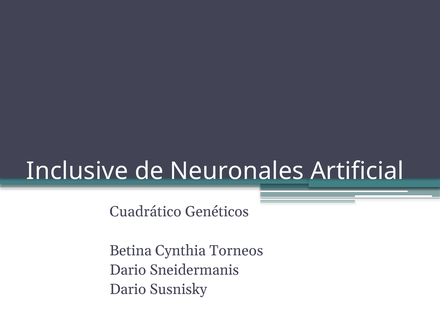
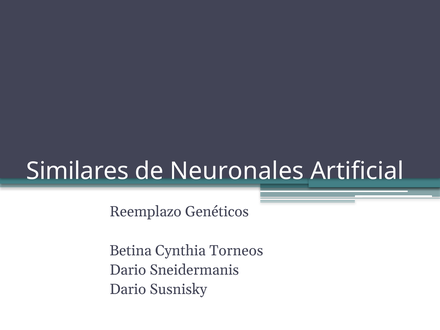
Inclusive: Inclusive -> Similares
Cuadrático: Cuadrático -> Reemplazo
